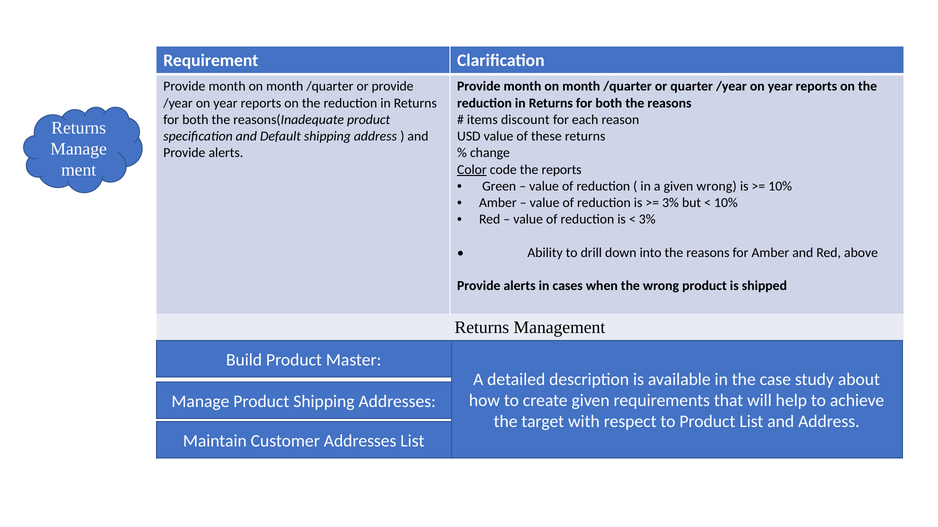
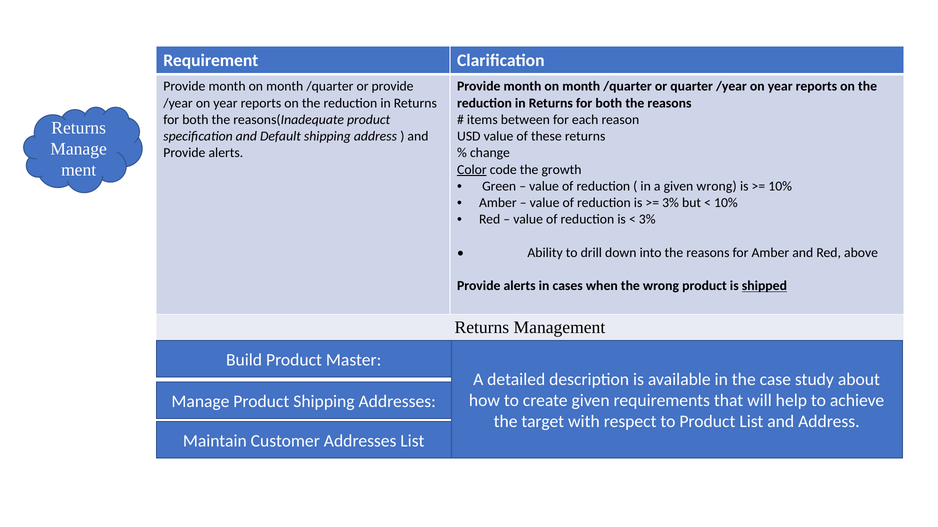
discount: discount -> between
the reports: reports -> growth
shipped underline: none -> present
